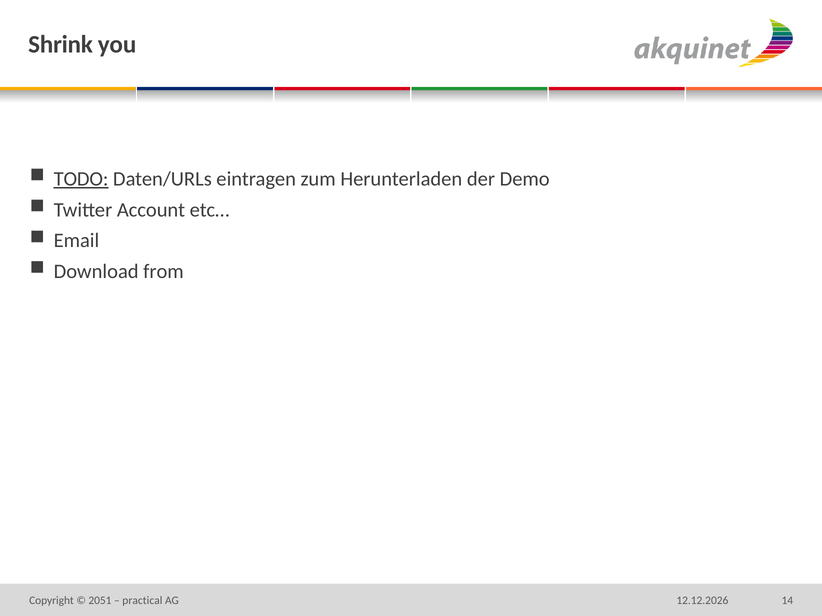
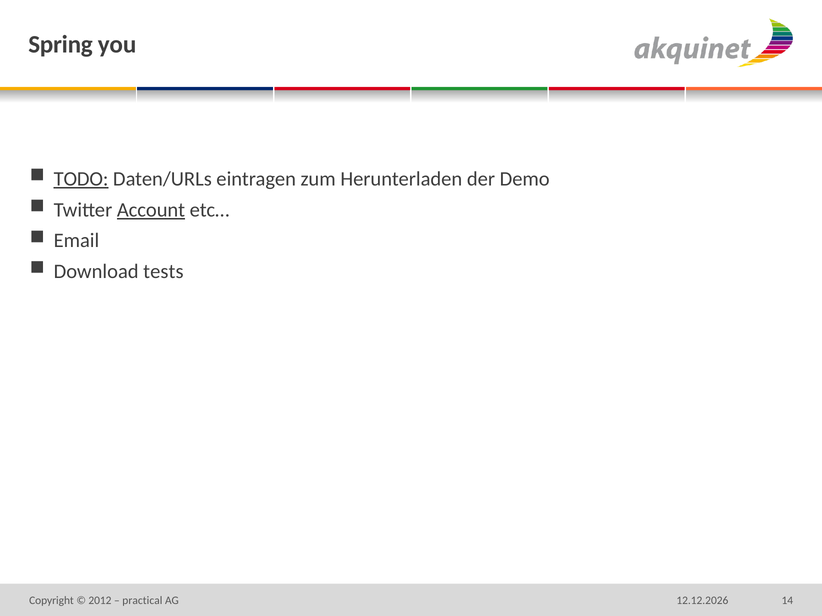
Shrink: Shrink -> Spring
Account underline: none -> present
from: from -> tests
2051: 2051 -> 2012
